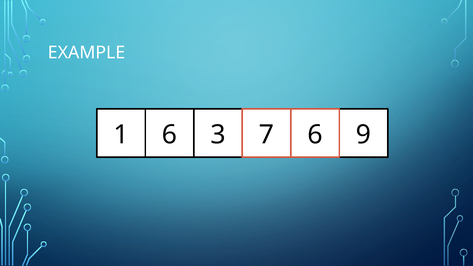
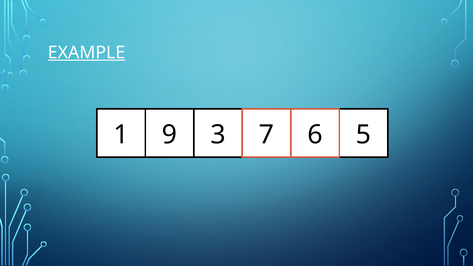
EXAMPLE underline: none -> present
1 6: 6 -> 9
9: 9 -> 5
